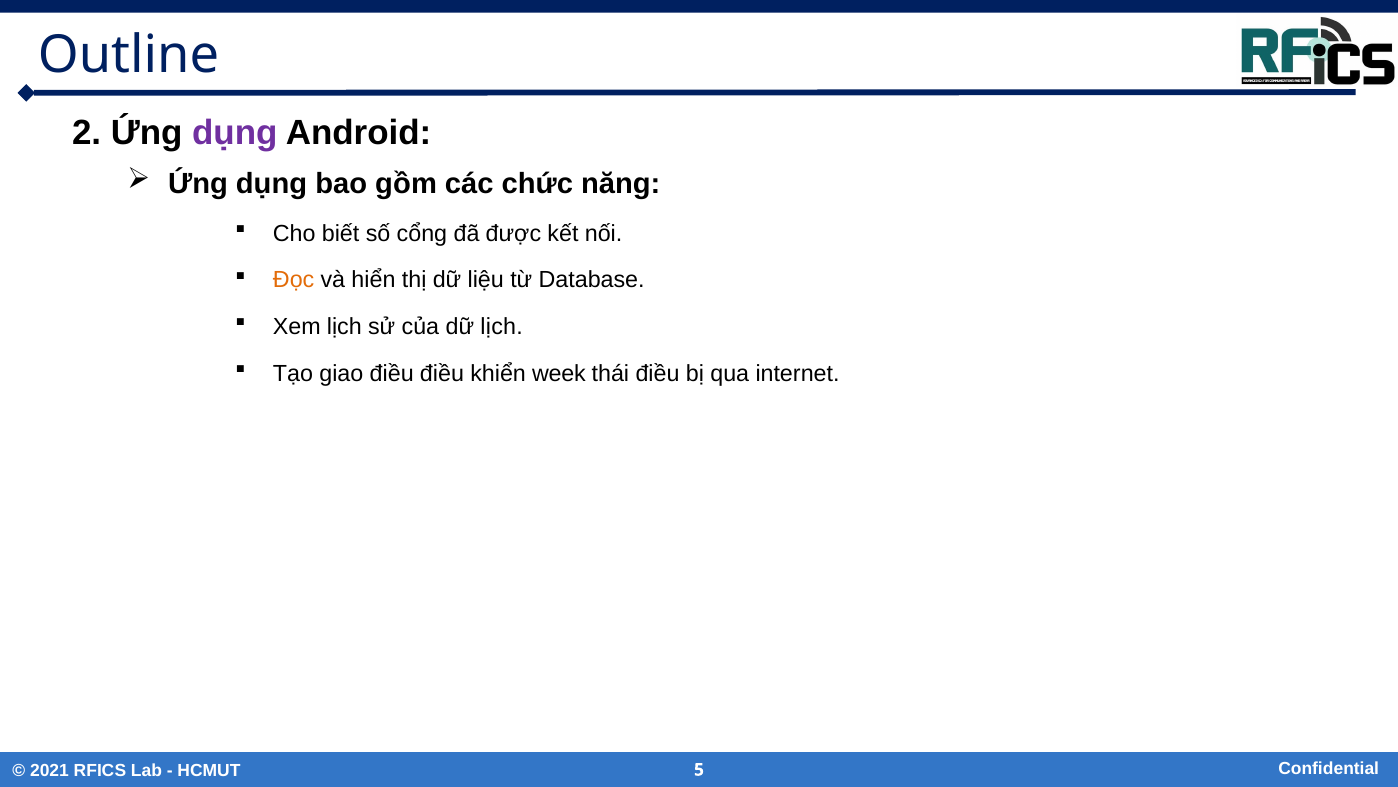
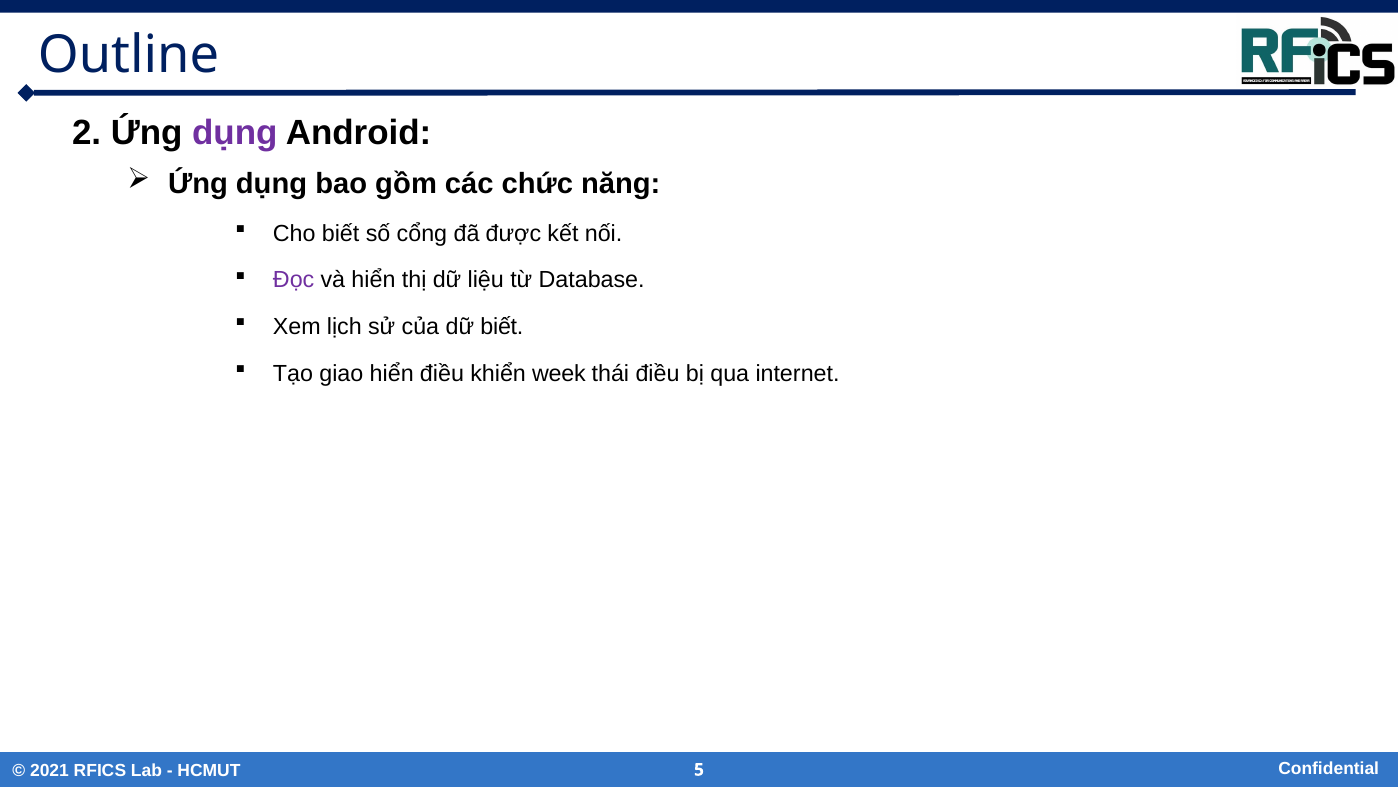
Đọc colour: orange -> purple
dữ lịch: lịch -> biết
giao điều: điều -> hiển
